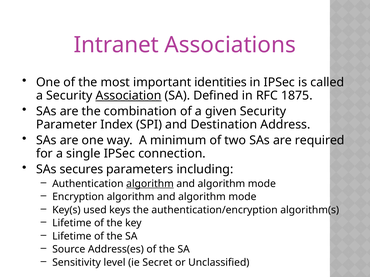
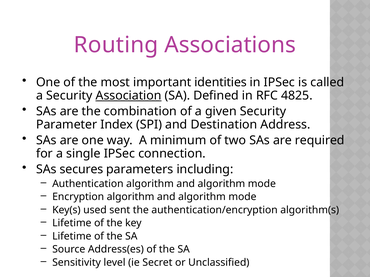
Intranet: Intranet -> Routing
1875: 1875 -> 4825
algorithm at (150, 184) underline: present -> none
keys: keys -> sent
